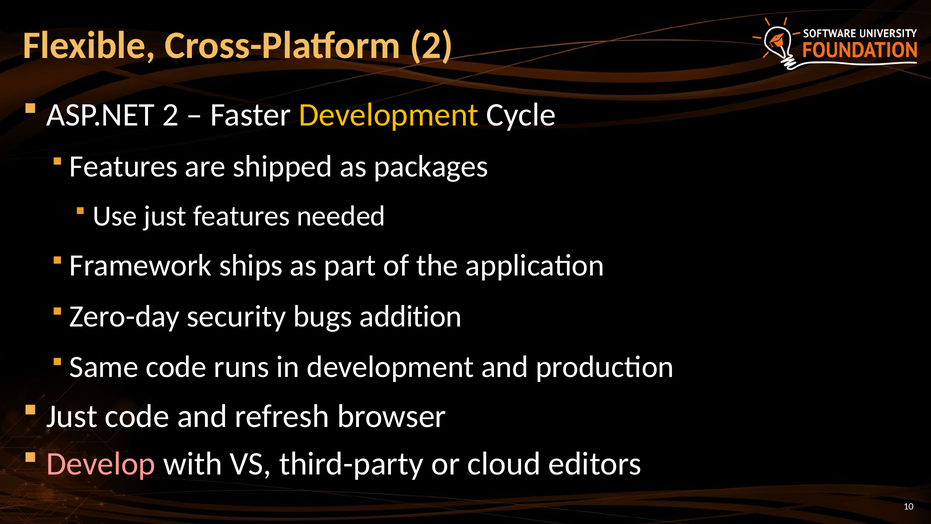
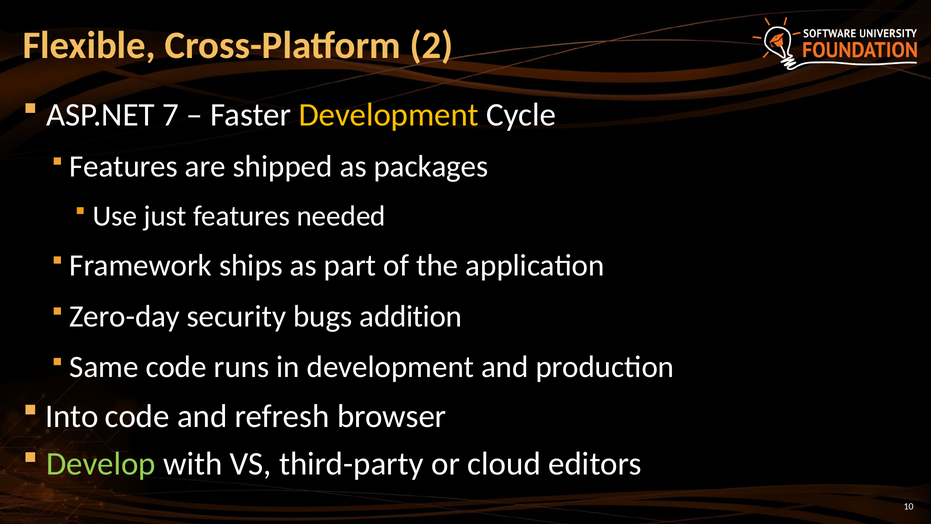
ASP.NET 2: 2 -> 7
Just at (72, 416): Just -> Into
Develop colour: pink -> light green
